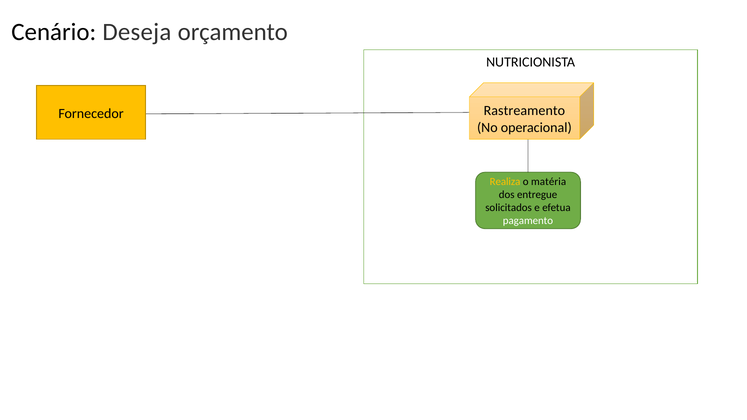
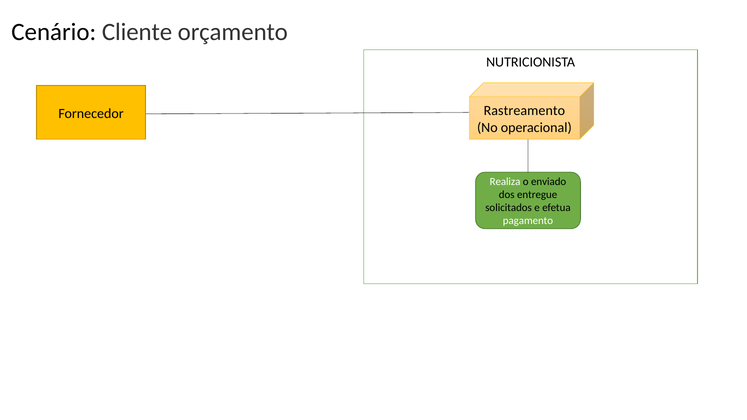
Deseja: Deseja -> Cliente
Realiza colour: yellow -> white
matéria: matéria -> enviado
